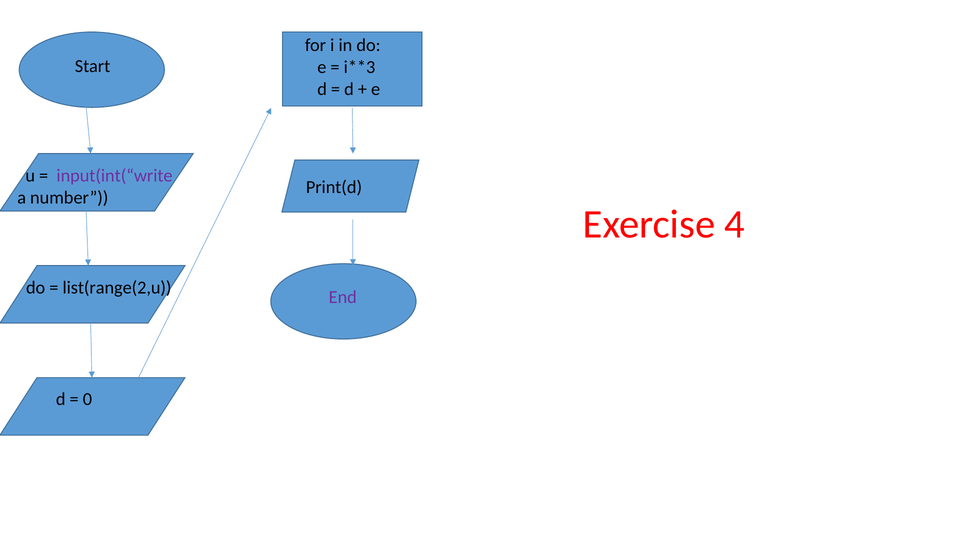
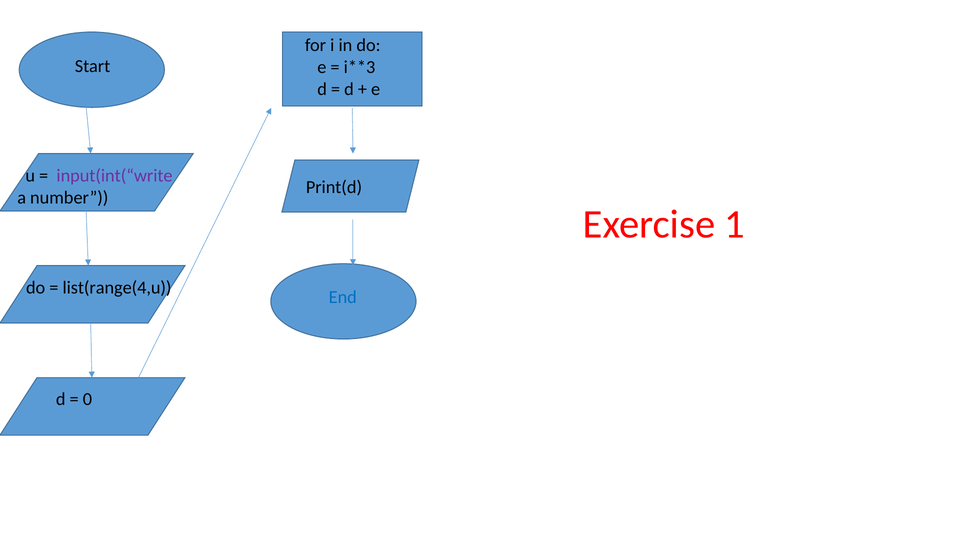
4: 4 -> 1
list(range(2,u: list(range(2,u -> list(range(4,u
End colour: purple -> blue
